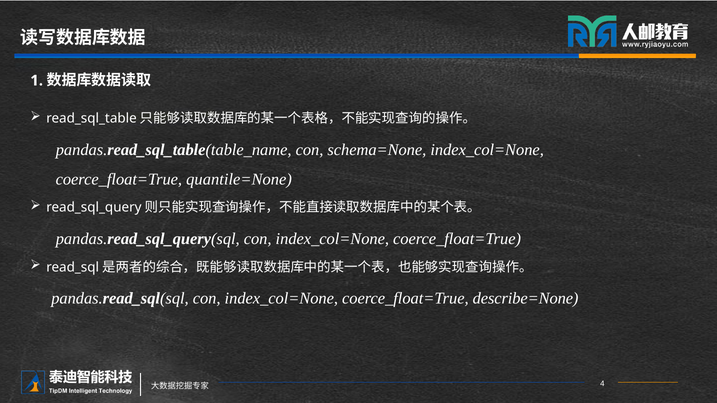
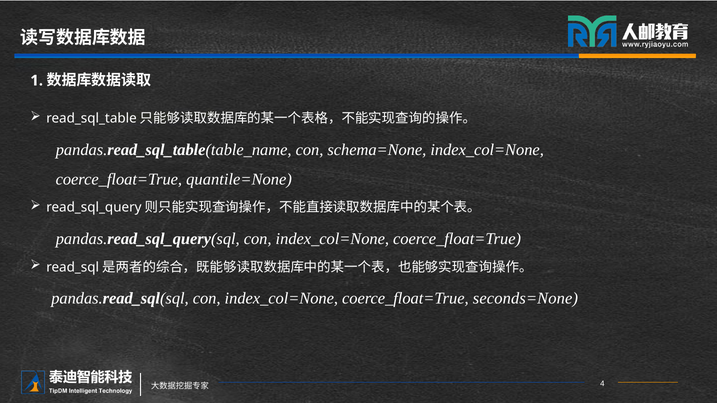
describe=None: describe=None -> seconds=None
